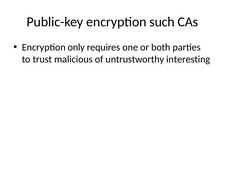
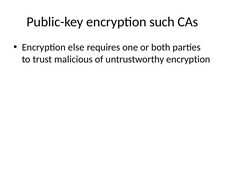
only: only -> else
untrustworthy interesting: interesting -> encryption
